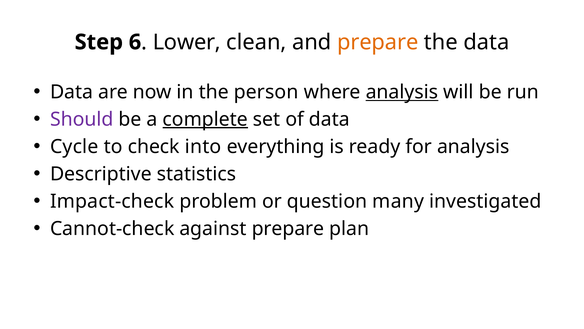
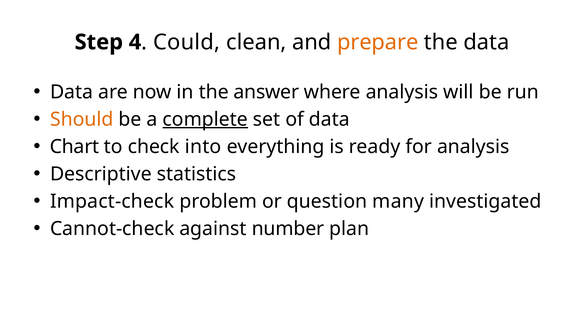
6: 6 -> 4
Lower: Lower -> Could
person: person -> answer
analysis at (402, 92) underline: present -> none
Should colour: purple -> orange
Cycle: Cycle -> Chart
against prepare: prepare -> number
